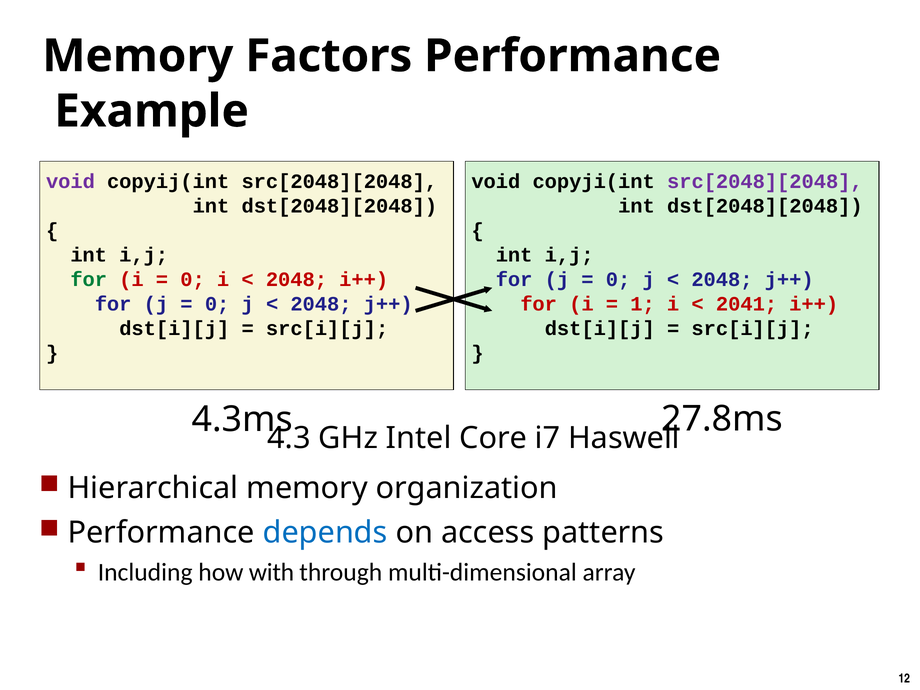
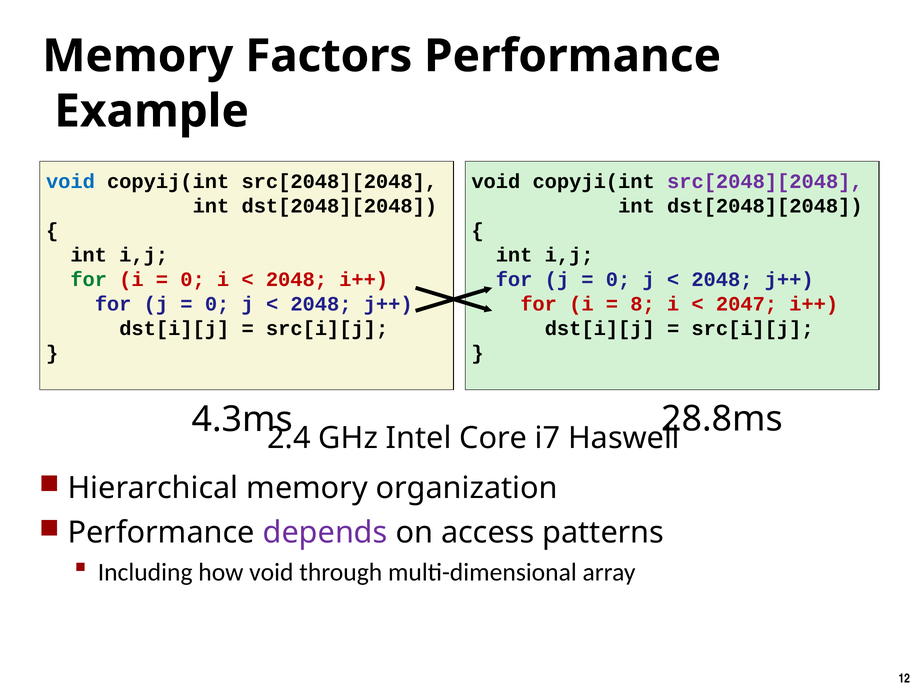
void at (70, 181) colour: purple -> blue
1: 1 -> 8
2041: 2041 -> 2047
27.8ms: 27.8ms -> 28.8ms
4.3: 4.3 -> 2.4
depends colour: blue -> purple
how with: with -> void
